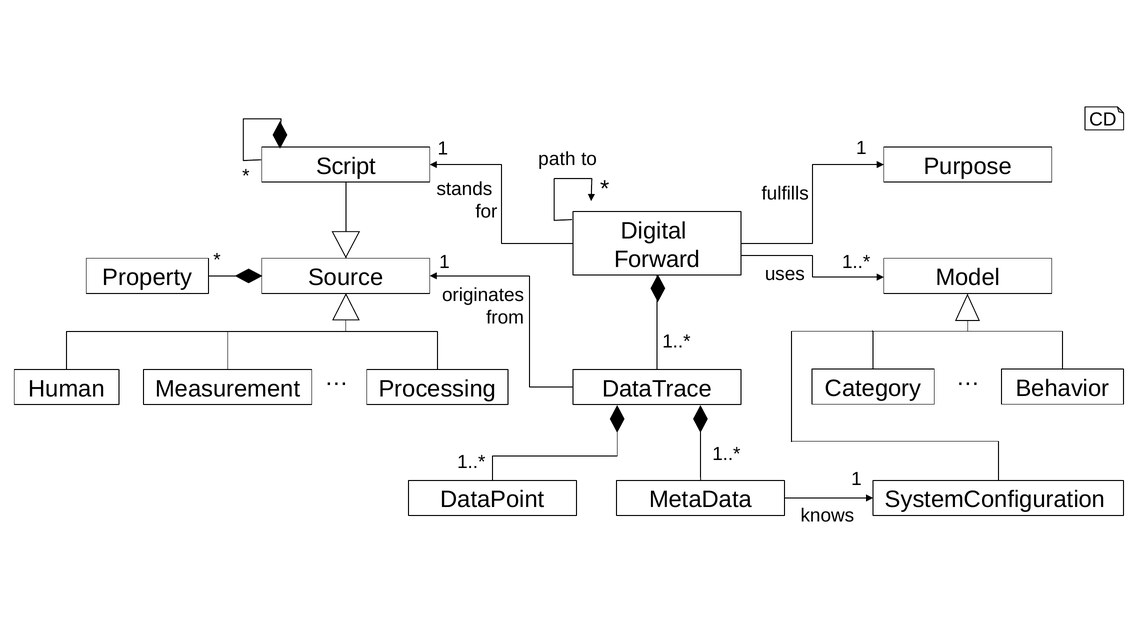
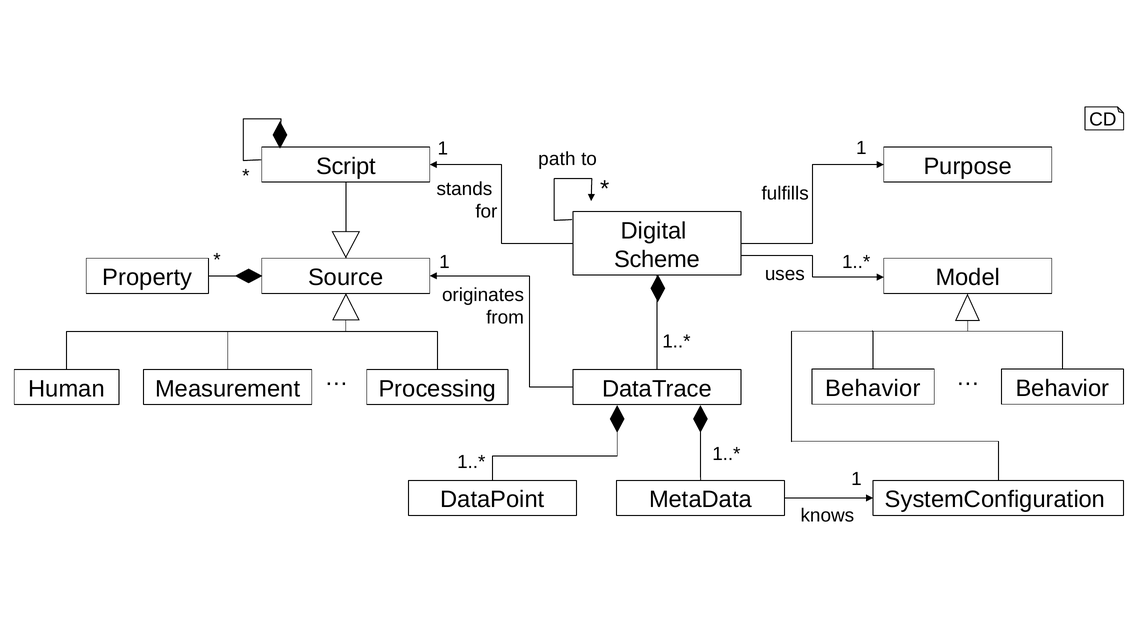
Forward: Forward -> Scheme
Category at (873, 388): Category -> Behavior
